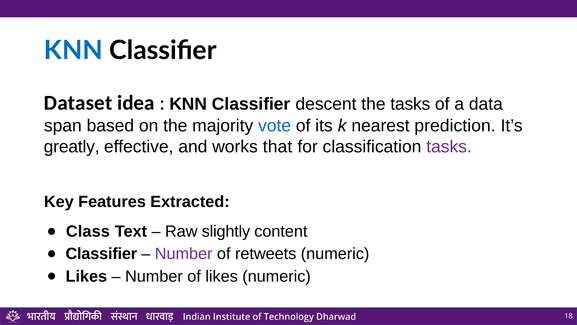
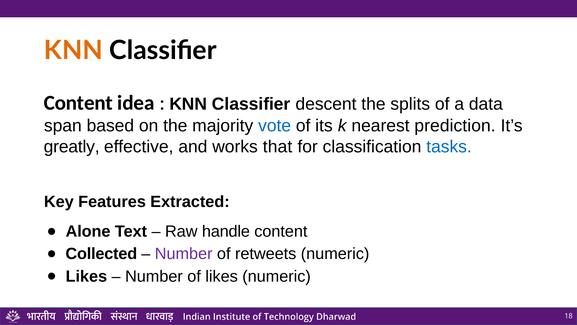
KNN at (73, 50) colour: blue -> orange
Dataset at (78, 103): Dataset -> Content
the tasks: tasks -> splits
tasks at (449, 146) colour: purple -> blue
Class: Class -> Alone
slightly: slightly -> handle
Classifier at (101, 254): Classifier -> Collected
